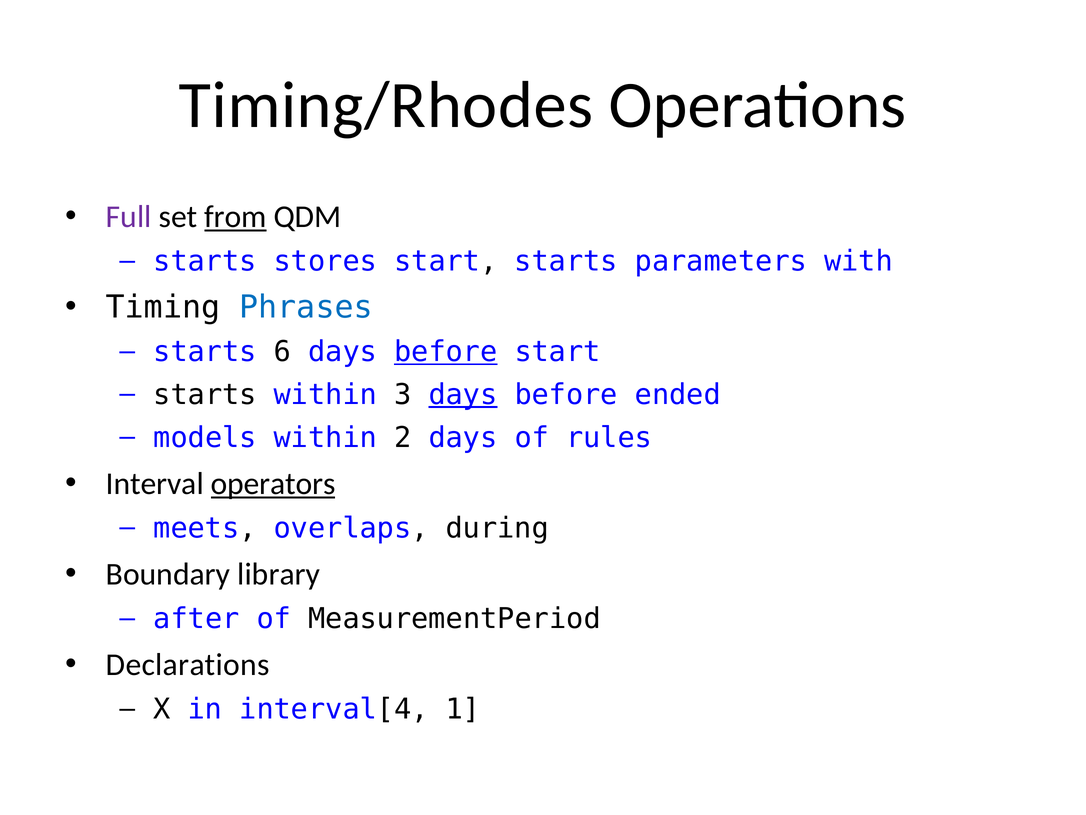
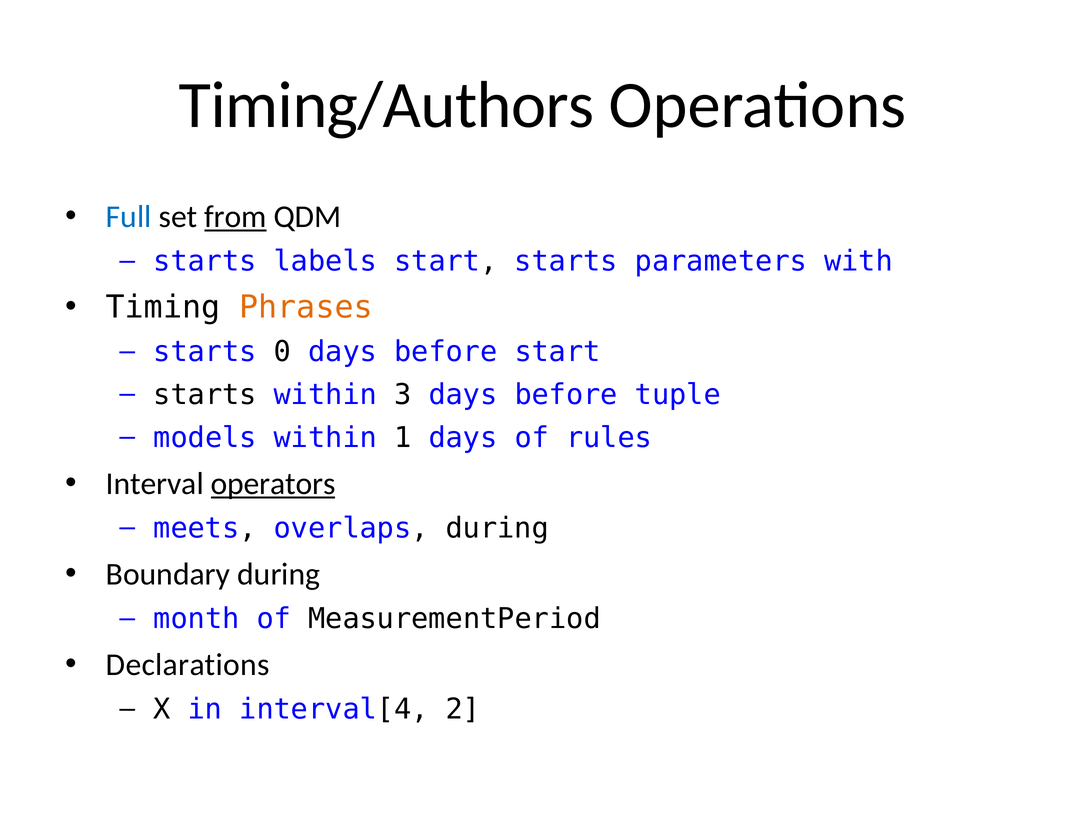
Timing/Rhodes: Timing/Rhodes -> Timing/Authors
Full colour: purple -> blue
stores: stores -> labels
Phrases colour: blue -> orange
6: 6 -> 0
before at (446, 352) underline: present -> none
days at (463, 395) underline: present -> none
ended: ended -> tuple
2: 2 -> 1
Boundary library: library -> during
after: after -> month
1: 1 -> 2
